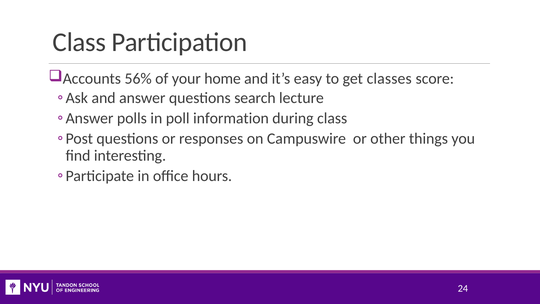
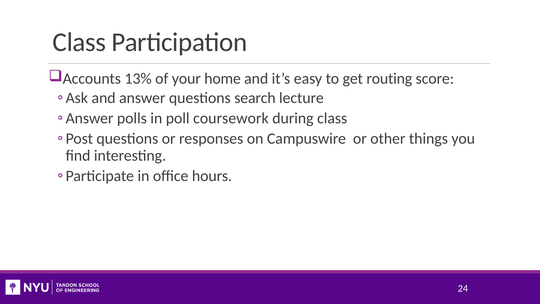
56%: 56% -> 13%
classes: classes -> routing
information: information -> coursework
